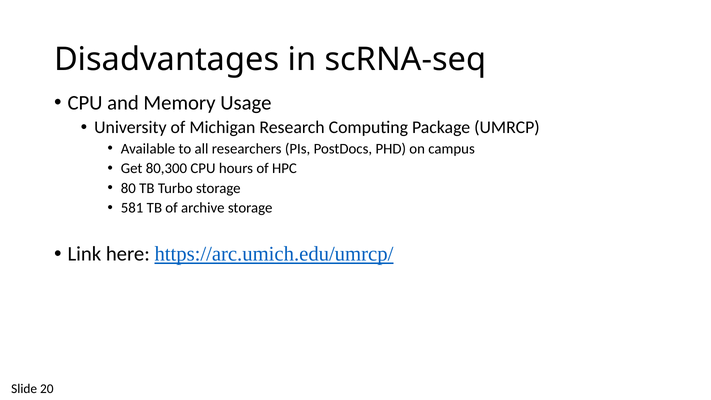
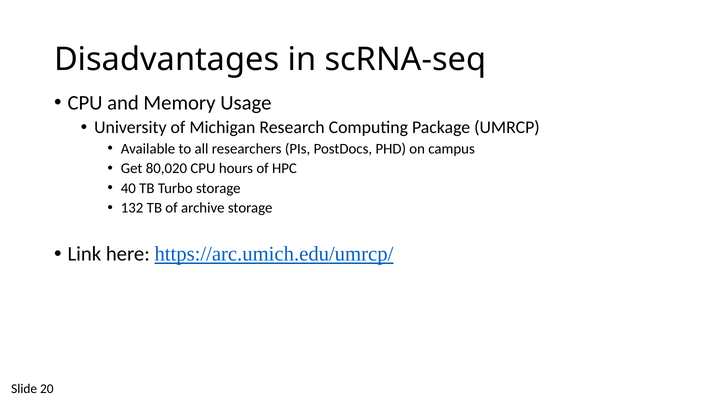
80,300: 80,300 -> 80,020
80: 80 -> 40
581: 581 -> 132
